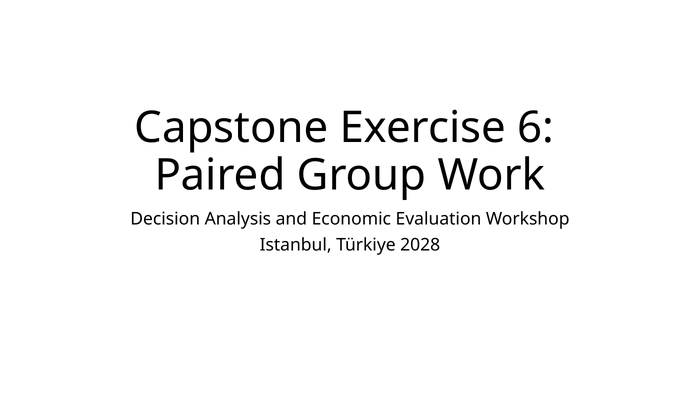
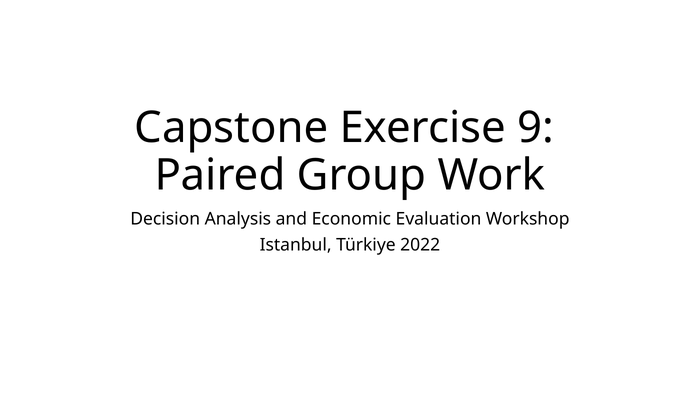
6: 6 -> 9
2028: 2028 -> 2022
